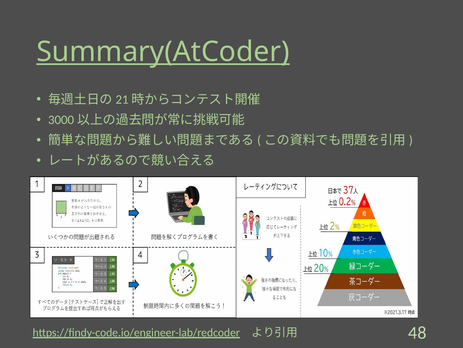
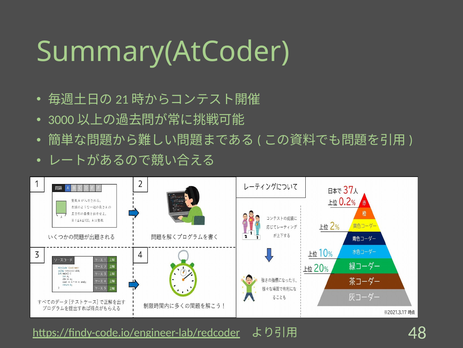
Summary(AtCoder underline: present -> none
